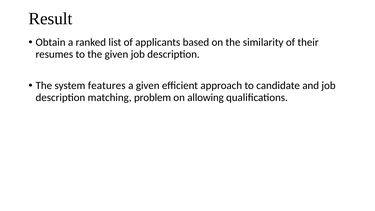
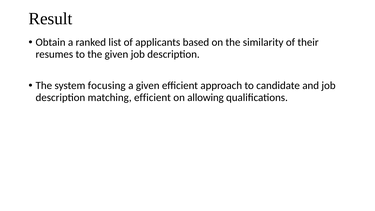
features: features -> focusing
matching problem: problem -> efficient
